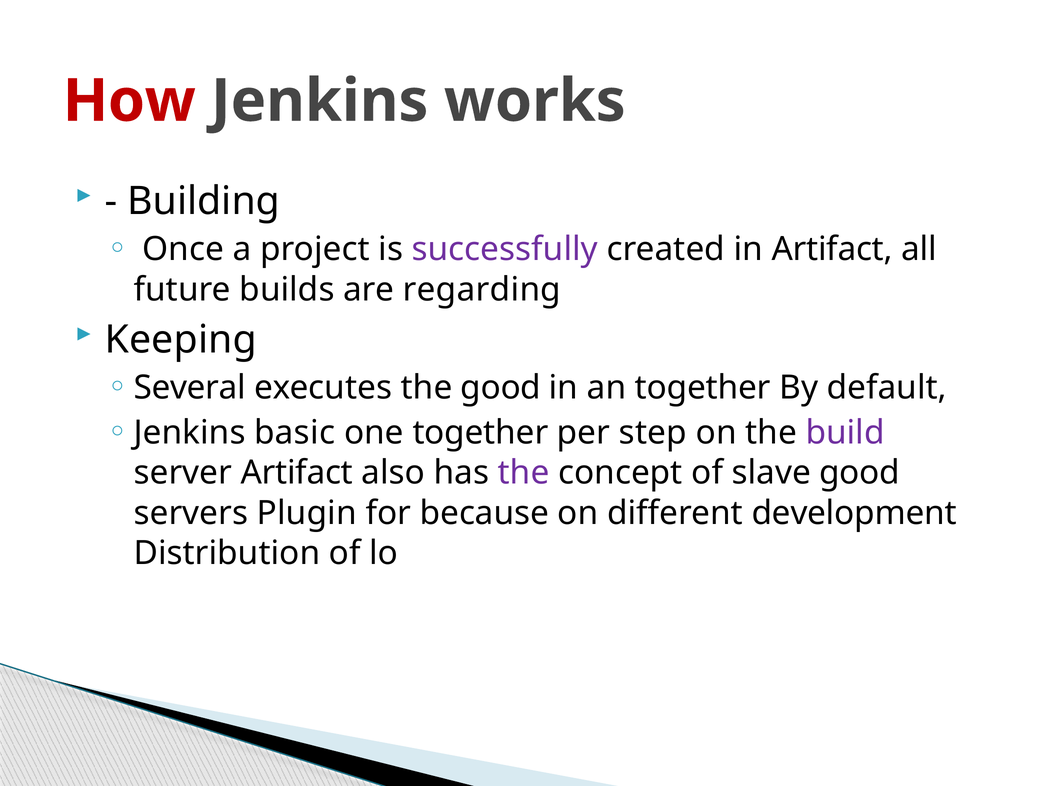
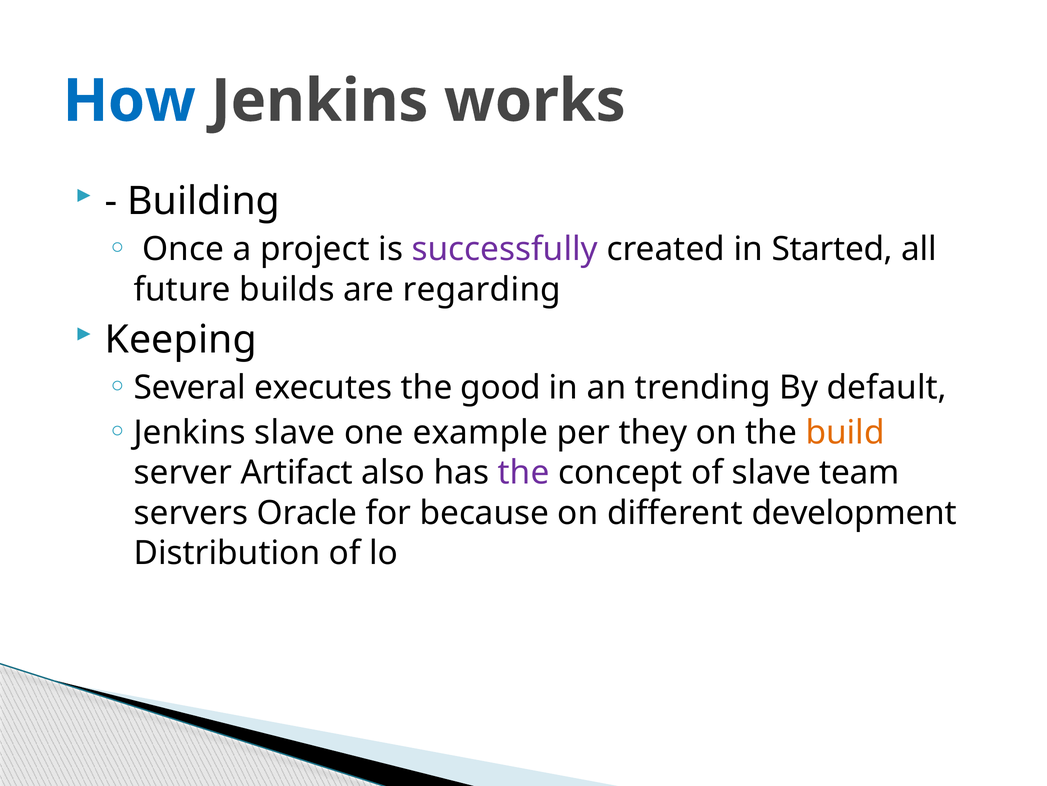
How colour: red -> blue
in Artifact: Artifact -> Started
an together: together -> trending
Jenkins basic: basic -> slave
one together: together -> example
step: step -> they
build colour: purple -> orange
slave good: good -> team
Plugin: Plugin -> Oracle
